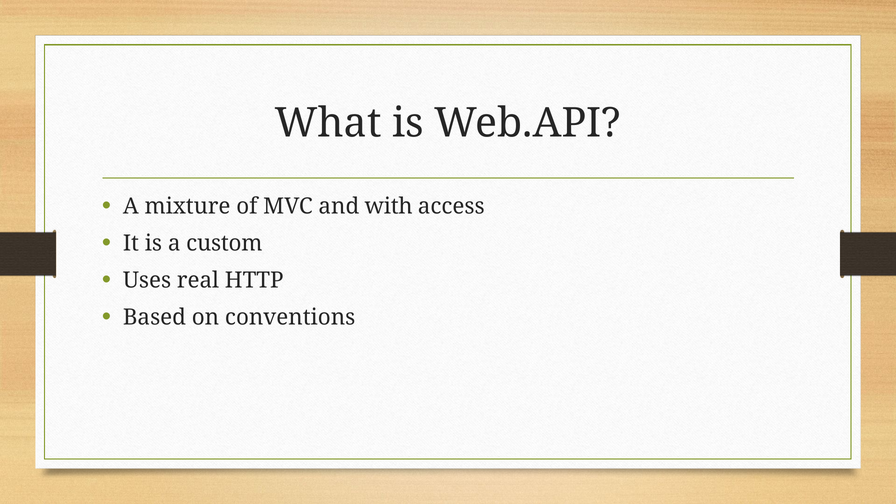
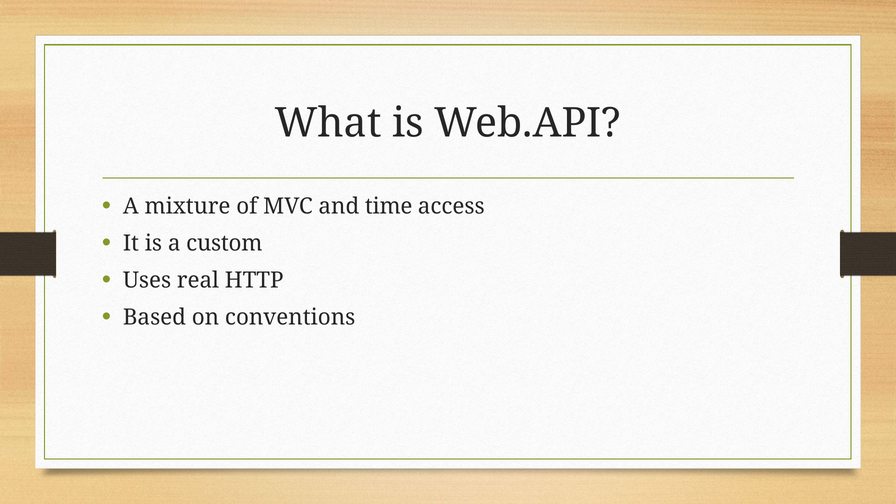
with: with -> time
